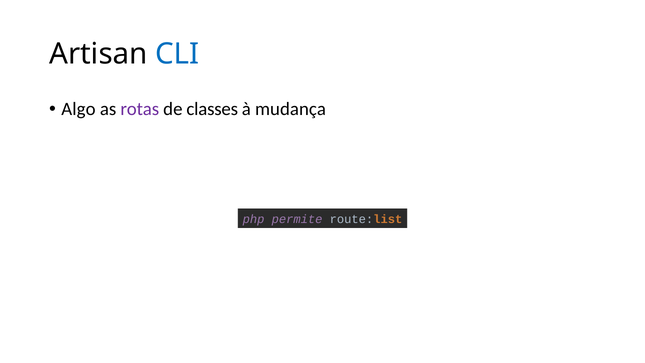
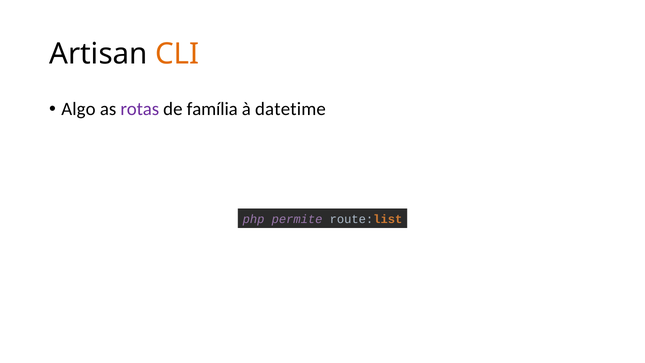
CLI colour: blue -> orange
classes: classes -> família
mudança: mudança -> datetime
